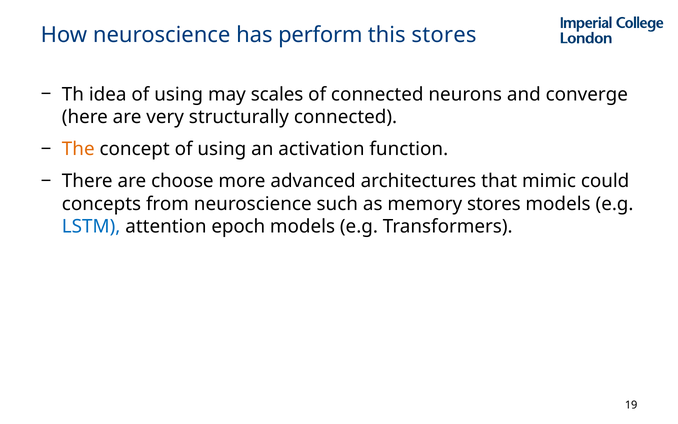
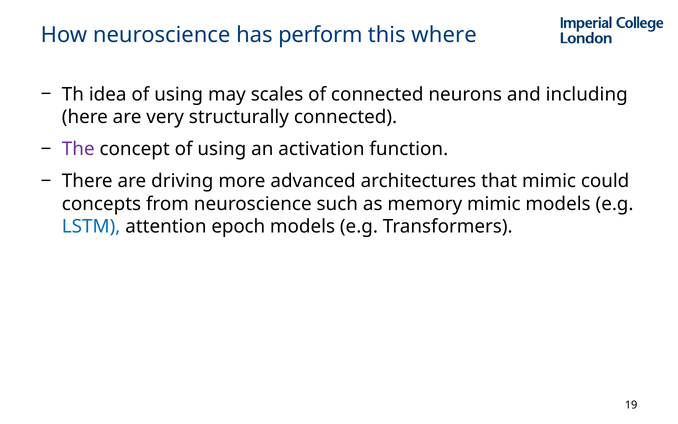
this stores: stores -> where
converge: converge -> including
The colour: orange -> purple
choose: choose -> driving
memory stores: stores -> mimic
